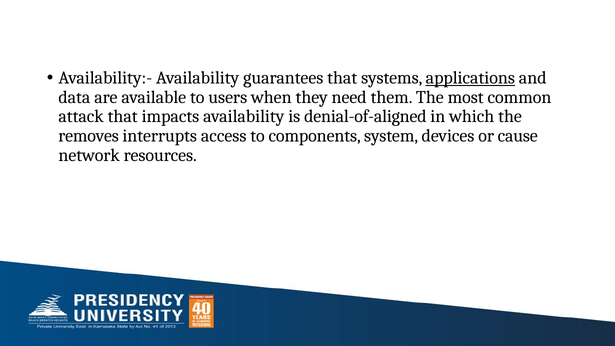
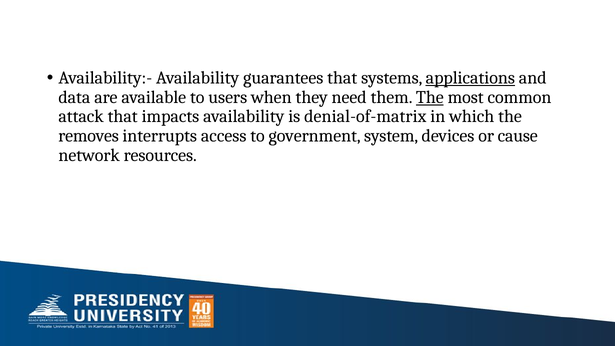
The at (430, 97) underline: none -> present
denial-of-aligned: denial-of-aligned -> denial-of-matrix
components: components -> government
